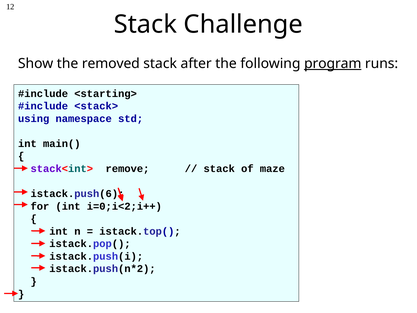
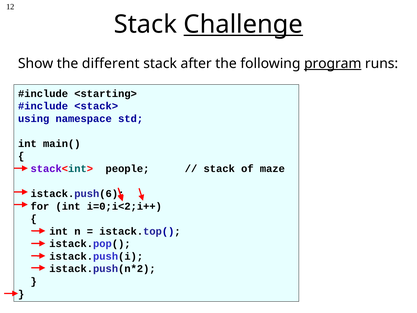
Challenge underline: none -> present
removed: removed -> different
remove: remove -> people
